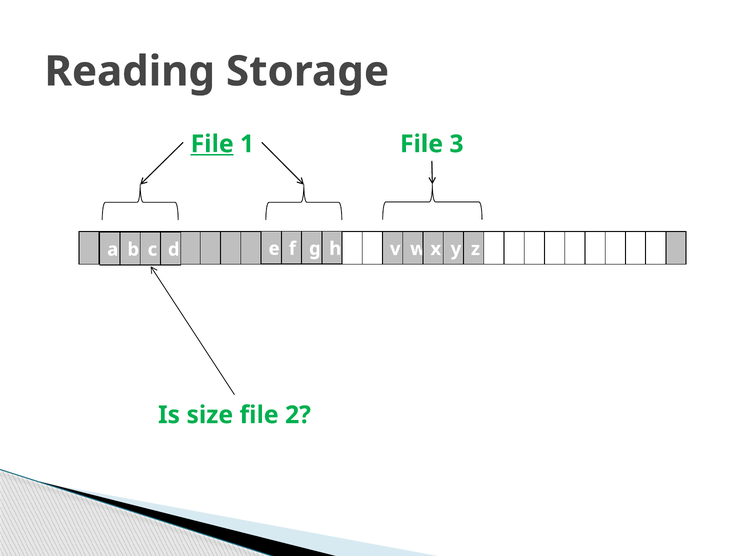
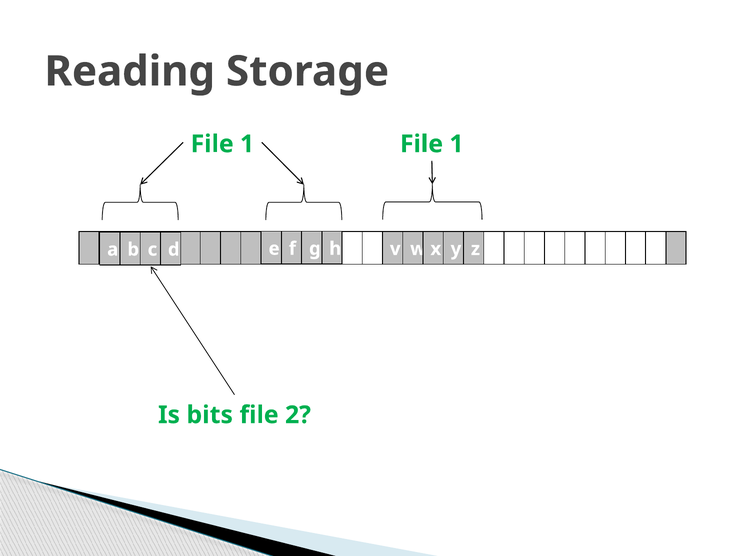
File at (212, 144) underline: present -> none
1 File 3: 3 -> 1
size: size -> bits
